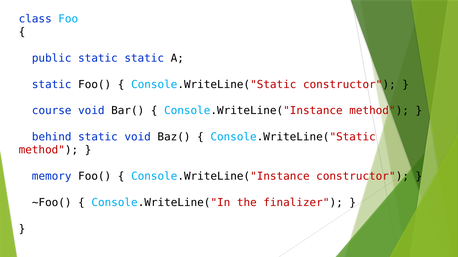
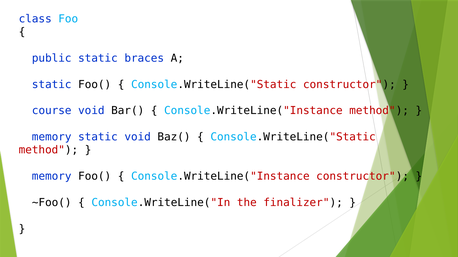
static static: static -> braces
behind at (52, 137): behind -> memory
